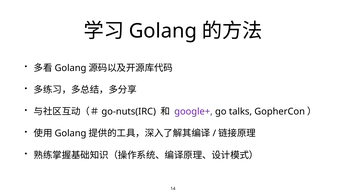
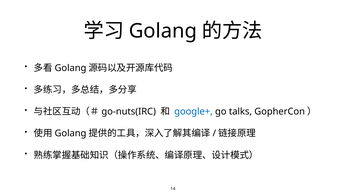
google+ colour: purple -> blue
